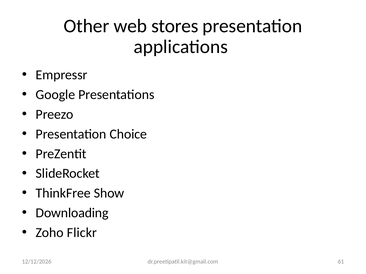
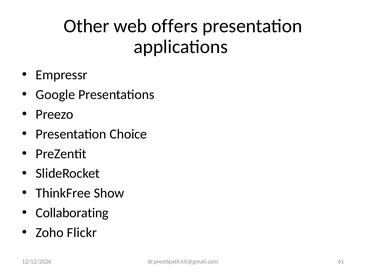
stores: stores -> offers
Downloading: Downloading -> Collaborating
